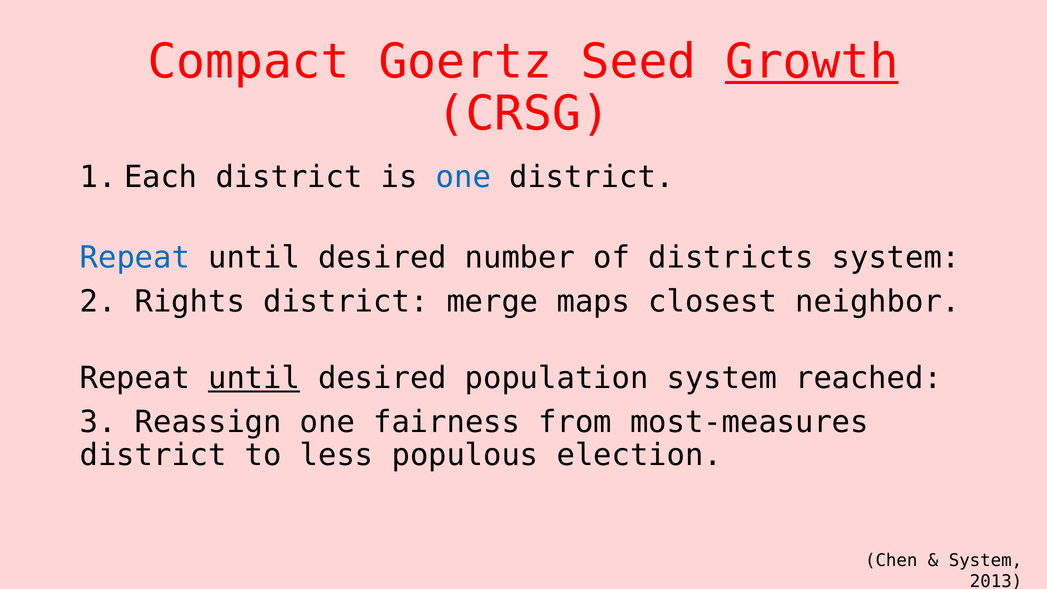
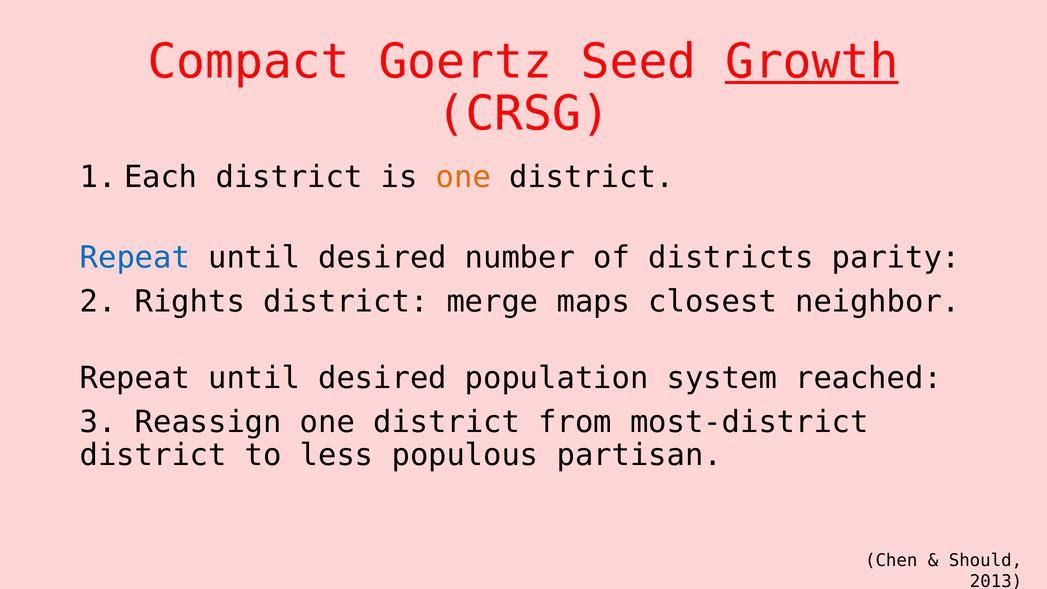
one at (463, 177) colour: blue -> orange
districts system: system -> parity
until at (254, 378) underline: present -> none
Reassign one fairness: fairness -> district
most-measures: most-measures -> most-district
election: election -> partisan
System at (985, 561): System -> Should
